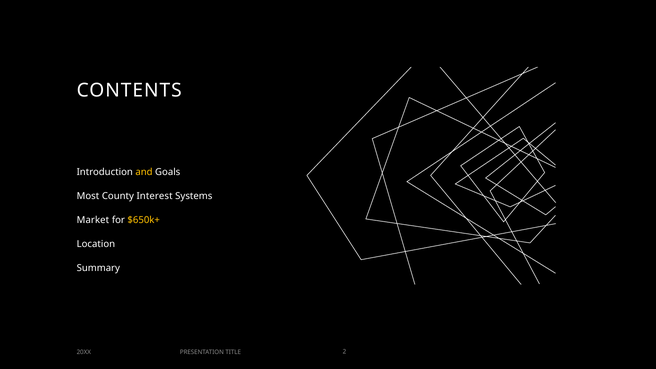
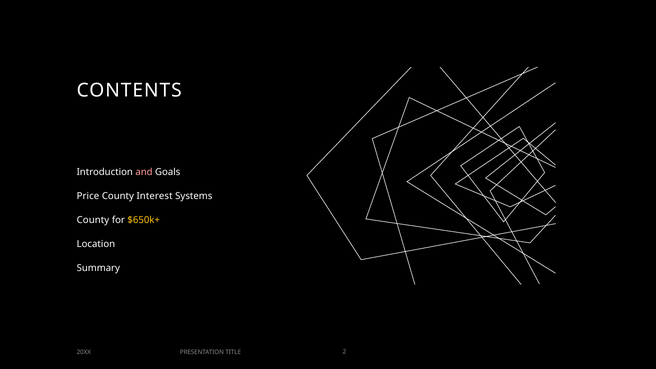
and colour: yellow -> pink
Most: Most -> Price
Market at (93, 220): Market -> County
